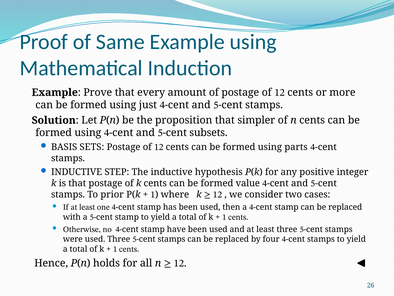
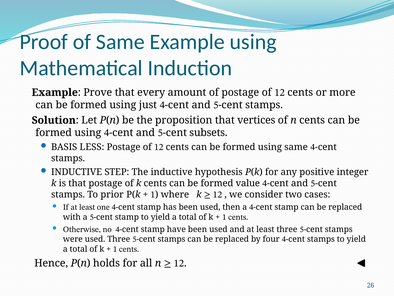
simpler: simpler -> vertices
SETS: SETS -> LESS
using parts: parts -> same
